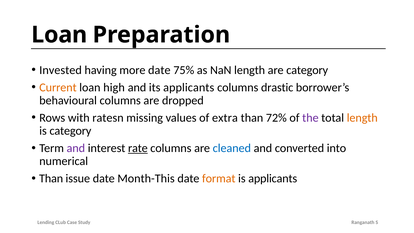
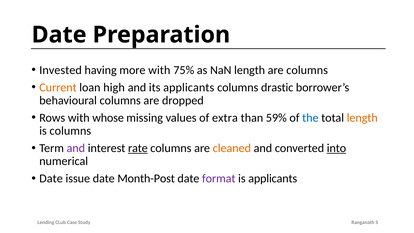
Loan at (59, 35): Loan -> Date
more date: date -> with
are category: category -> columns
ratesn: ratesn -> whose
72%: 72% -> 59%
the colour: purple -> blue
is category: category -> columns
cleaned colour: blue -> orange
into underline: none -> present
Than at (51, 179): Than -> Date
Month-This: Month-This -> Month-Post
format colour: orange -> purple
